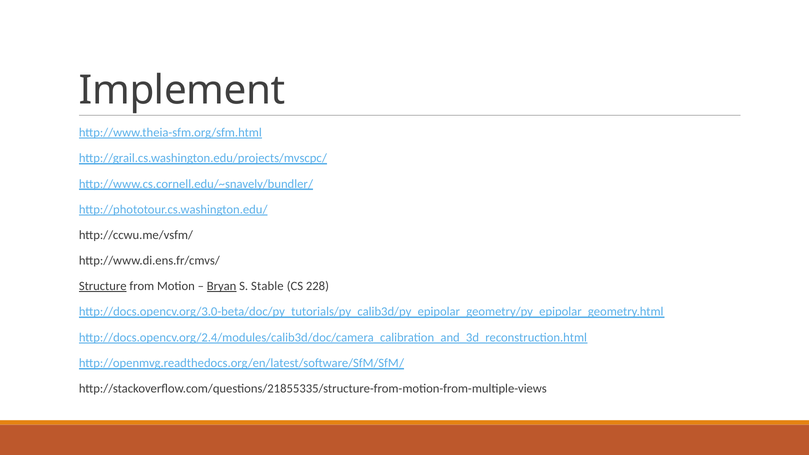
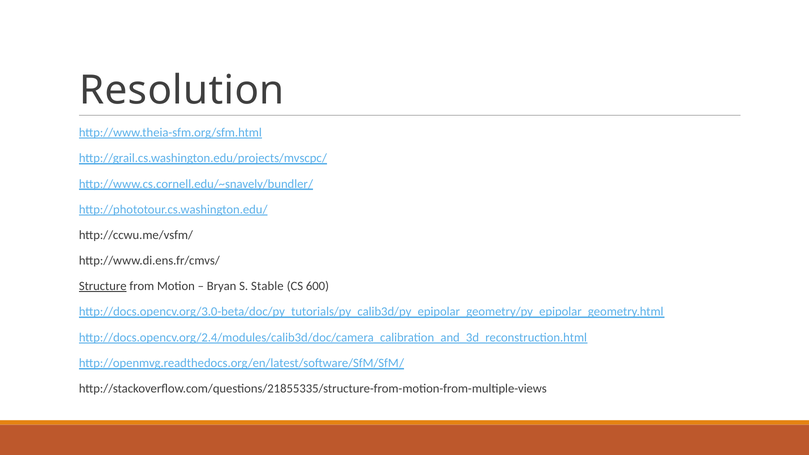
Implement: Implement -> Resolution
Bryan underline: present -> none
228: 228 -> 600
